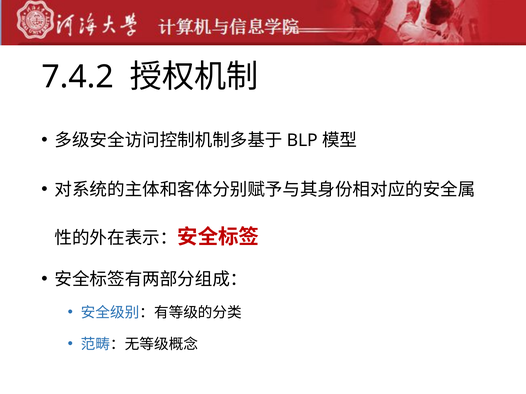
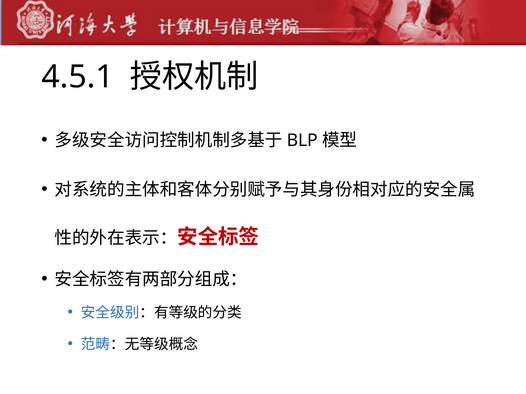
7.4.2: 7.4.2 -> 4.5.1
